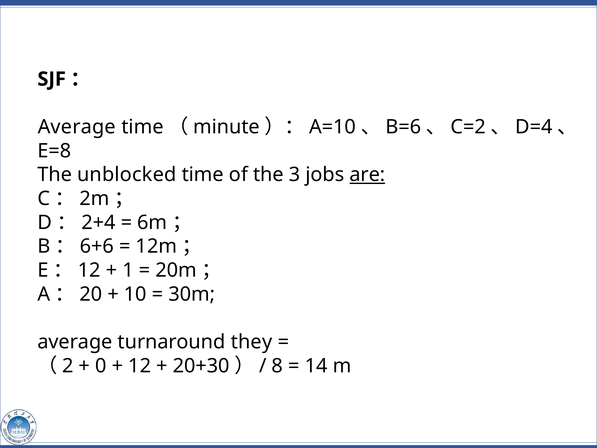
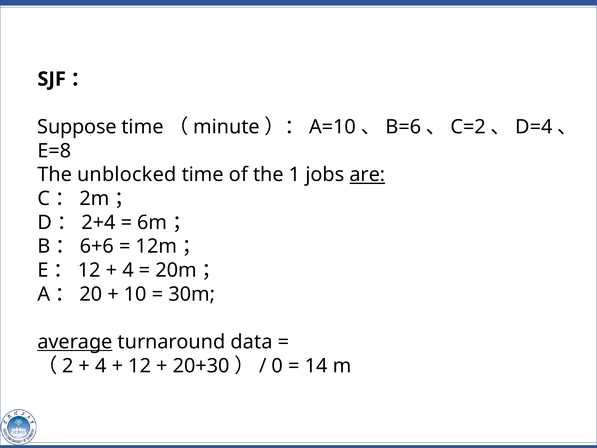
Average at (77, 127): Average -> Suppose
3: 3 -> 1
1 at (128, 270): 1 -> 4
average at (75, 342) underline: none -> present
they: they -> data
0 at (101, 366): 0 -> 4
8: 8 -> 0
